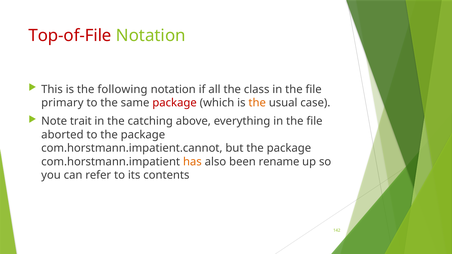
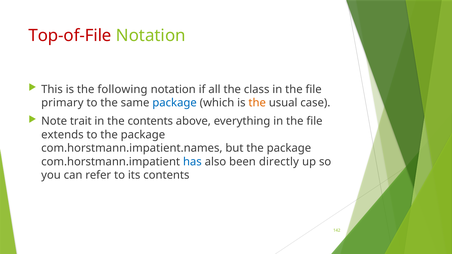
package at (175, 103) colour: red -> blue
the catching: catching -> contents
aborted: aborted -> extends
com.horstmann.impatient.cannot: com.horstmann.impatient.cannot -> com.horstmann.impatient.names
has colour: orange -> blue
rename: rename -> directly
